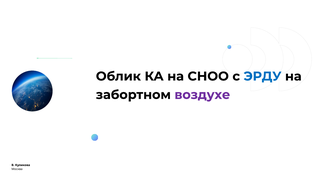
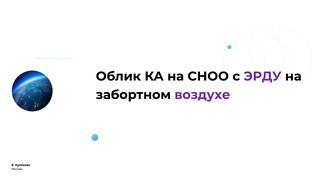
ЭРДУ colour: blue -> purple
